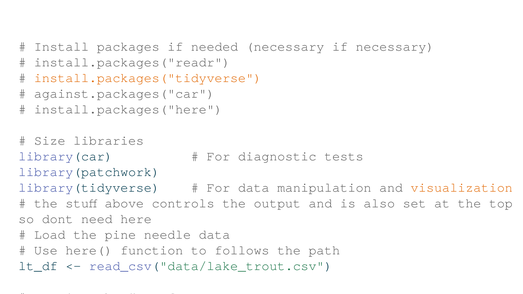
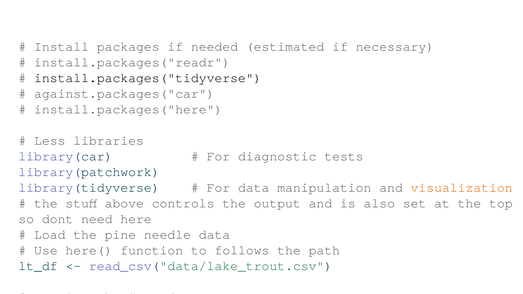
needed necessary: necessary -> estimated
install.packages("tidyverse colour: orange -> black
Size: Size -> Less
